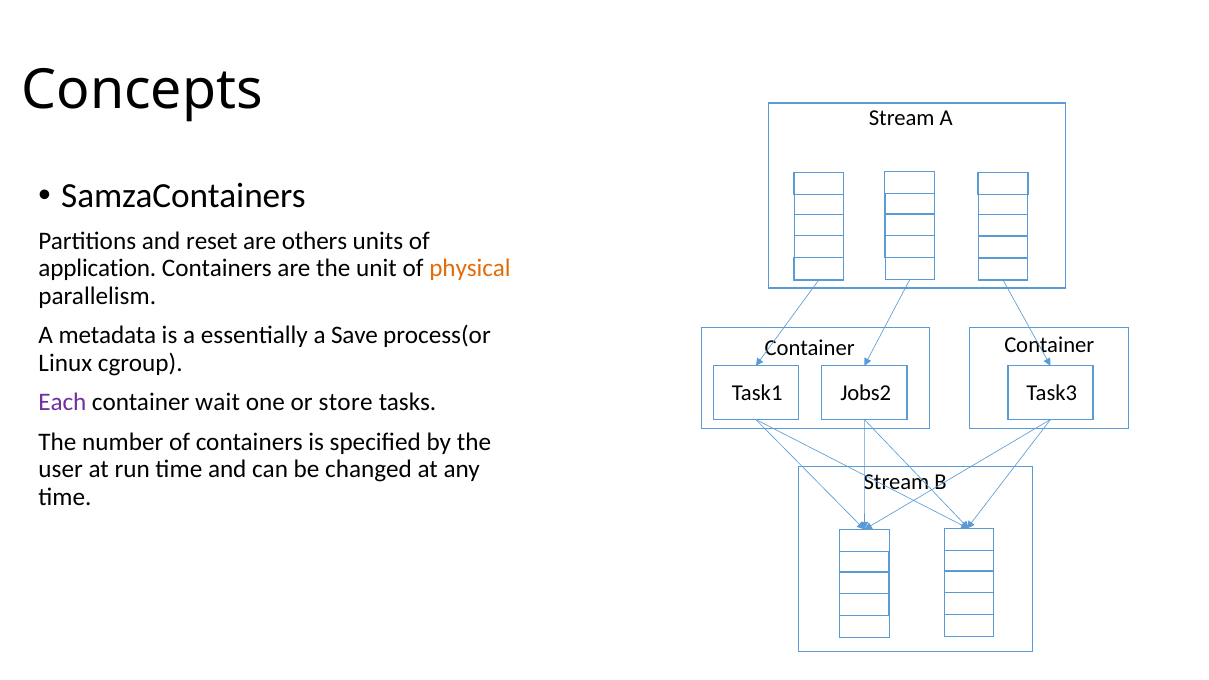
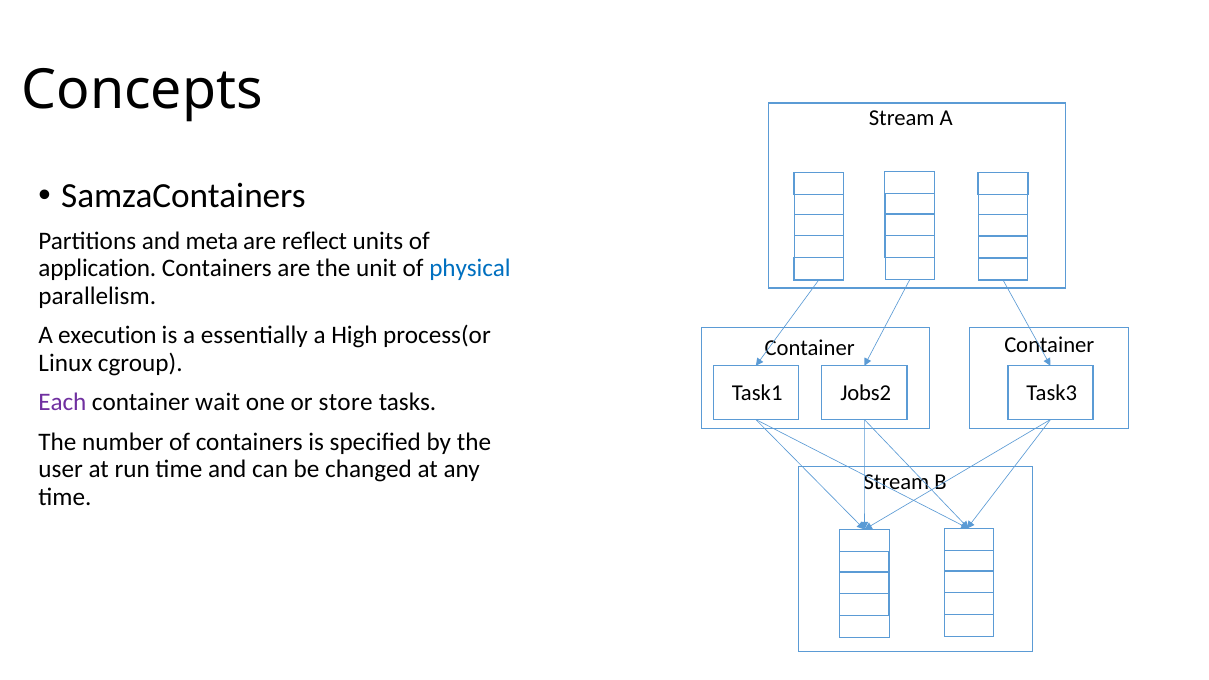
reset: reset -> meta
others: others -> reflect
physical colour: orange -> blue
metadata: metadata -> execution
Save: Save -> High
